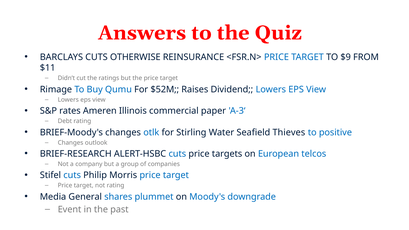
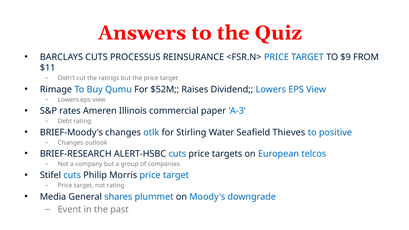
OTHERWISE: OTHERWISE -> PROCESSUS
